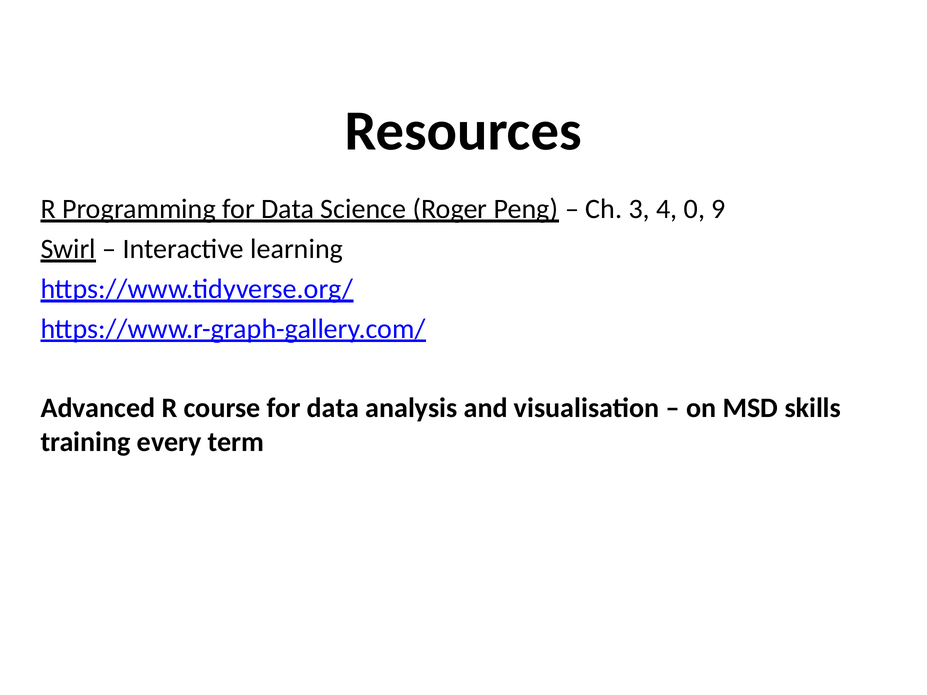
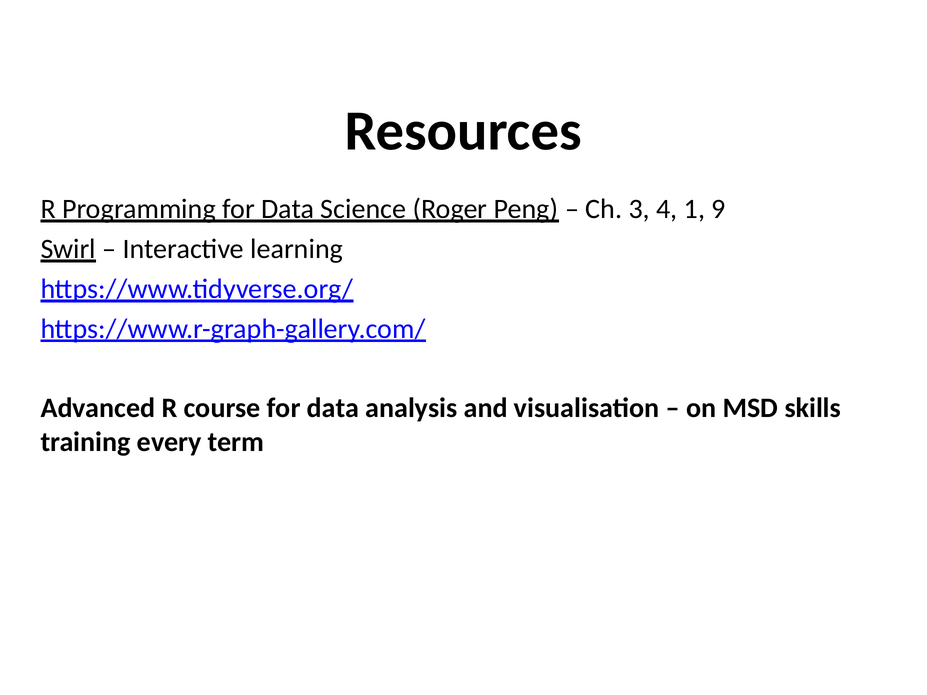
0: 0 -> 1
